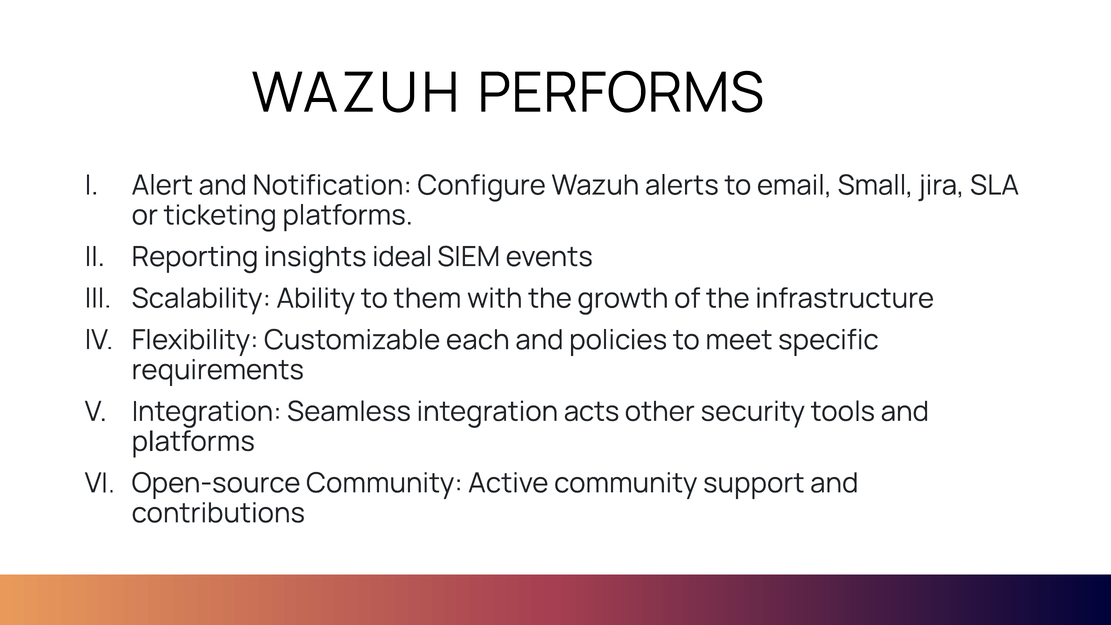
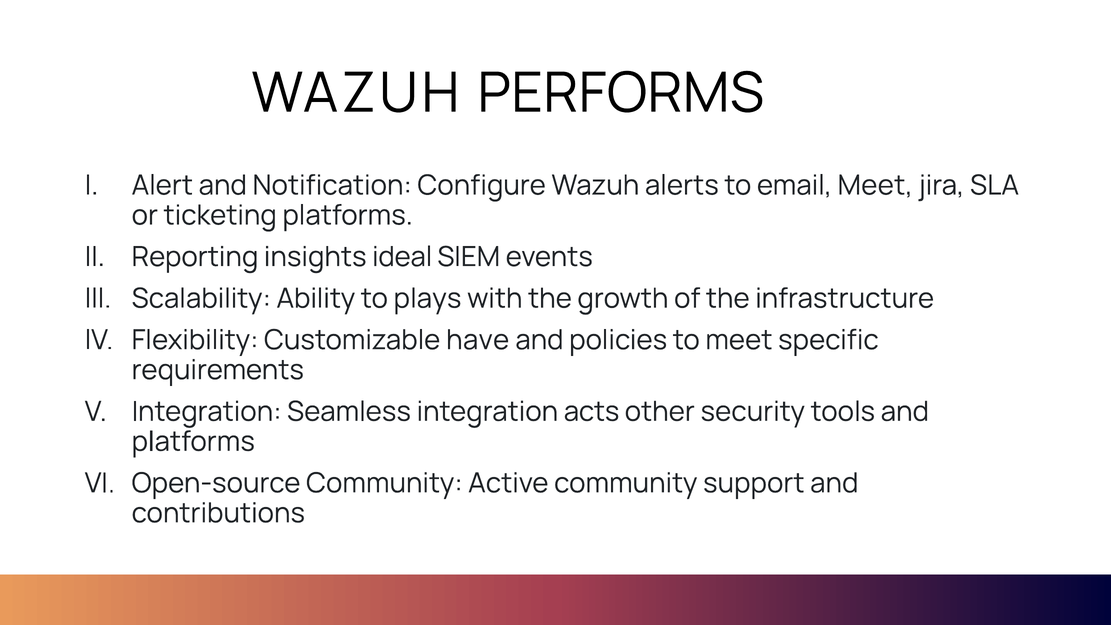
email Small: Small -> Meet
them: them -> plays
each: each -> have
